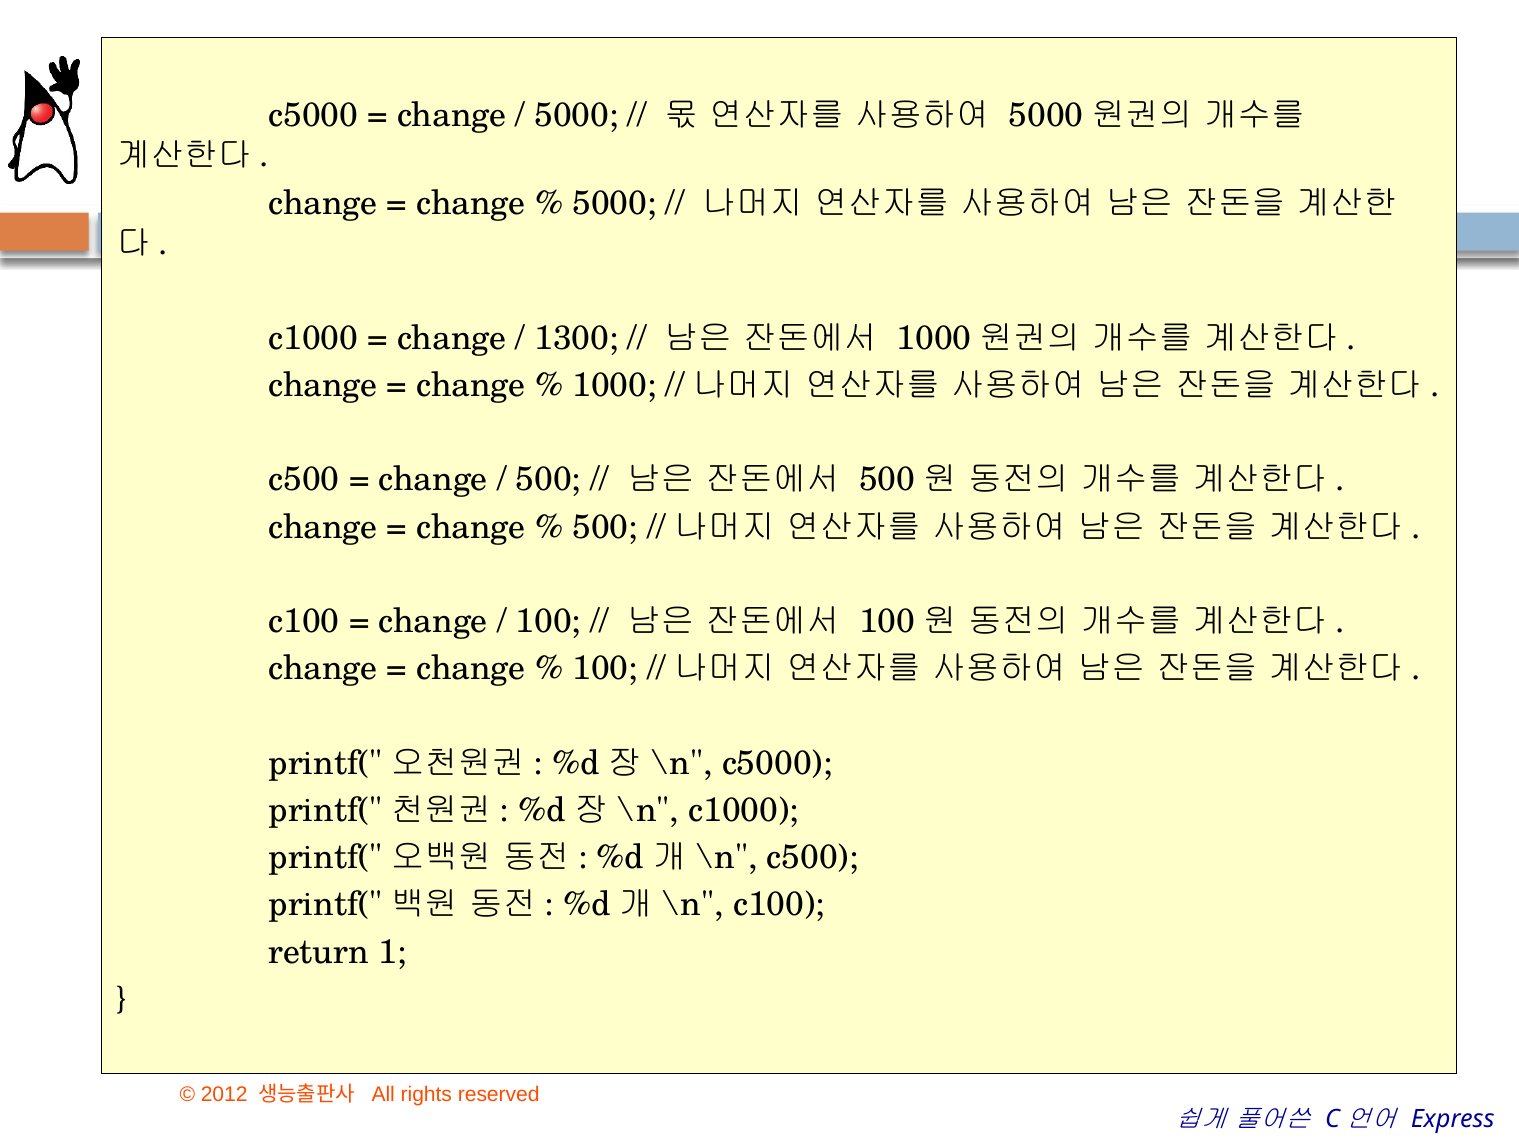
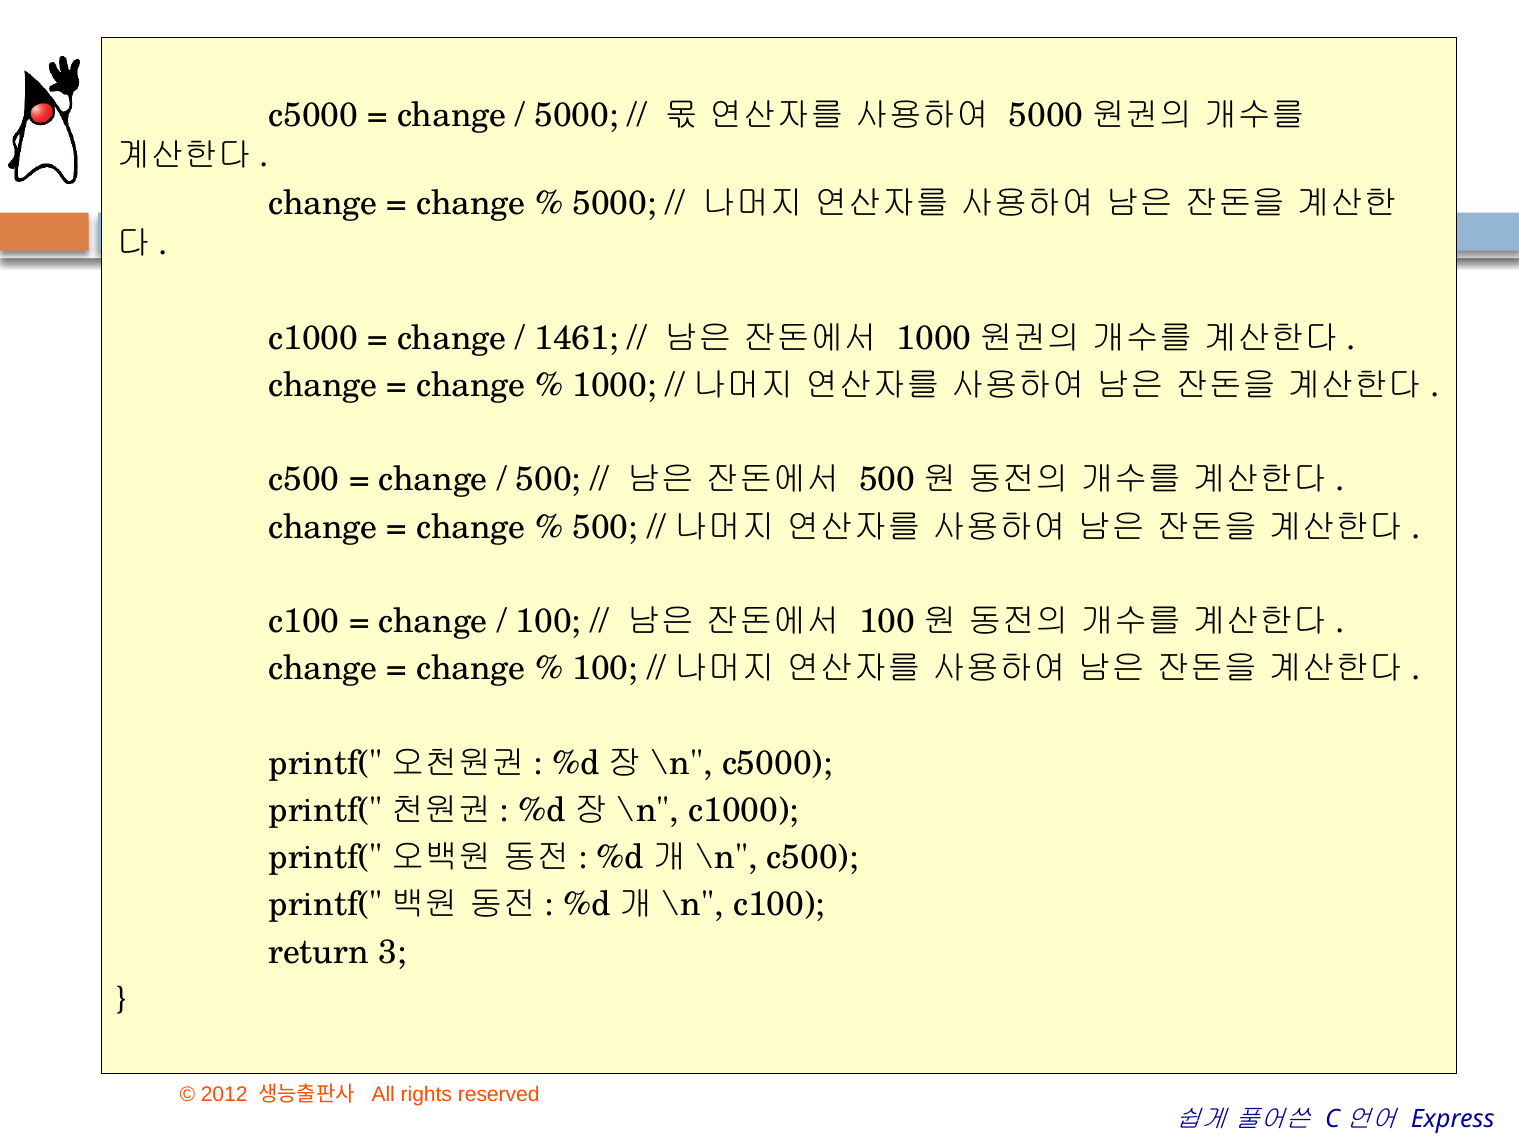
1300: 1300 -> 1461
1: 1 -> 3
